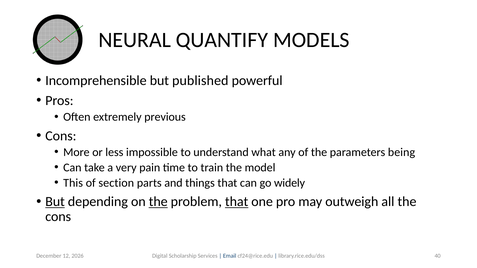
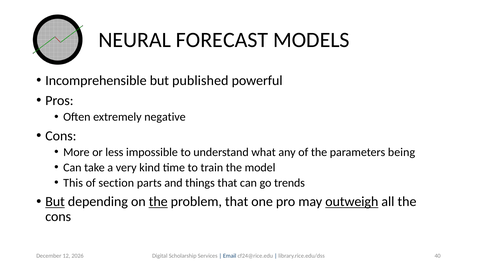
QUANTIFY: QUANTIFY -> FORECAST
previous: previous -> negative
pain: pain -> kind
widely: widely -> trends
that at (237, 202) underline: present -> none
outweigh underline: none -> present
